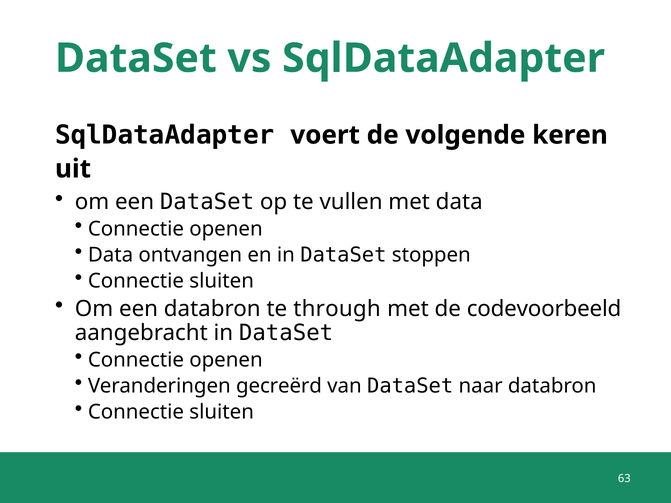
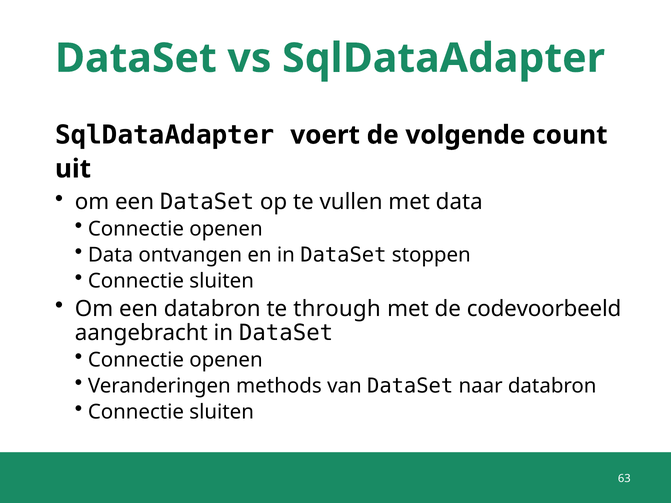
keren: keren -> count
gecreërd: gecreërd -> methods
